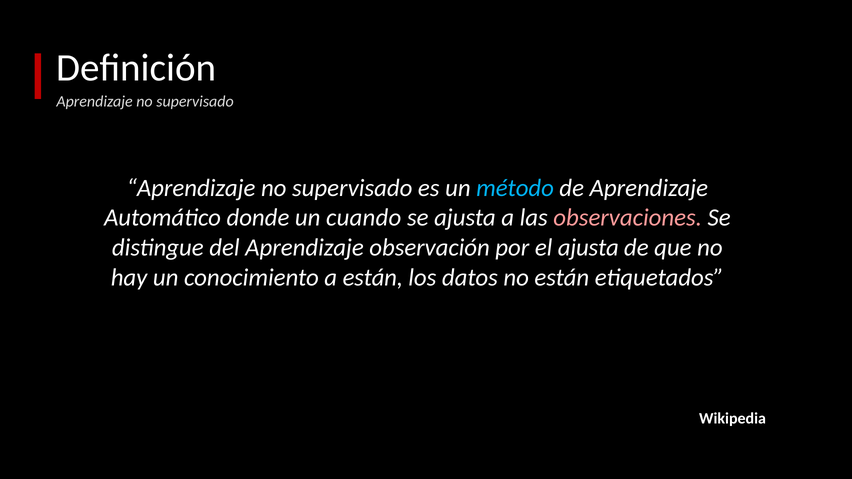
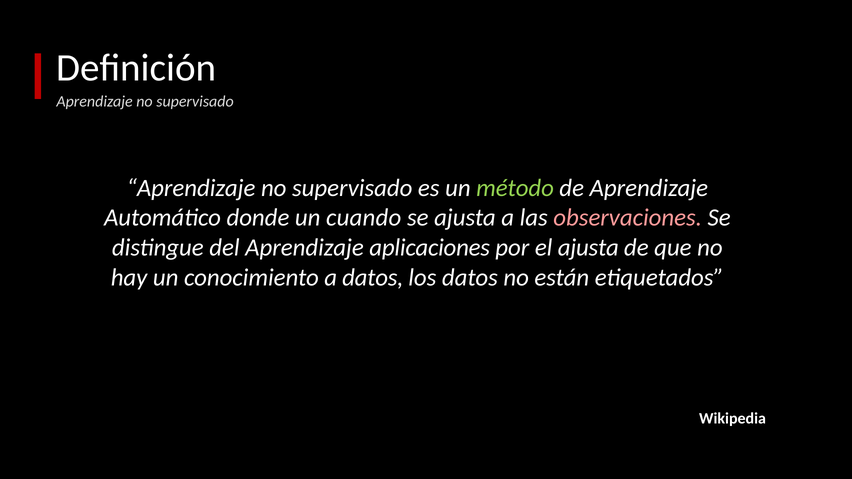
método colour: light blue -> light green
observación: observación -> aplicaciones
a están: están -> datos
